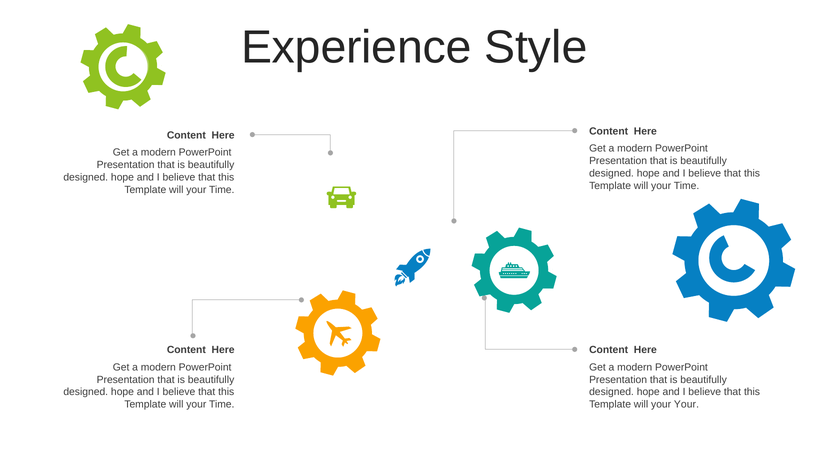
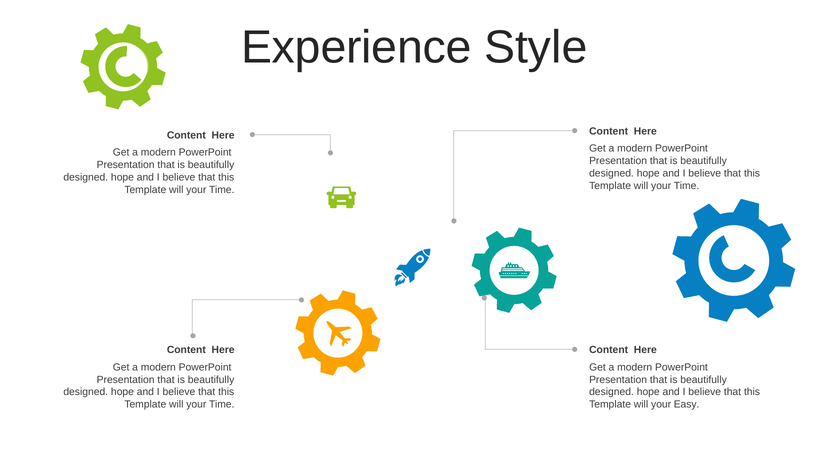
your Your: Your -> Easy
